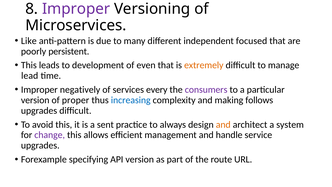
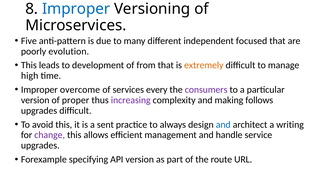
Improper at (76, 9) colour: purple -> blue
Like: Like -> Five
persistent: persistent -> evolution
even: even -> from
lead: lead -> high
negatively: negatively -> overcome
increasing colour: blue -> purple
and at (223, 124) colour: orange -> blue
system: system -> writing
